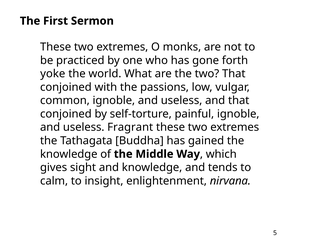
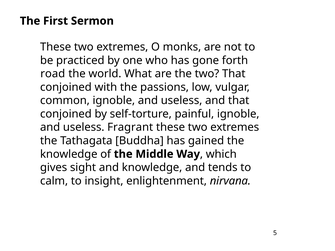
yoke: yoke -> road
